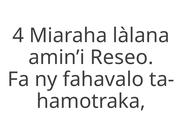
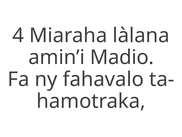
Reseo: Reseo -> Madio
